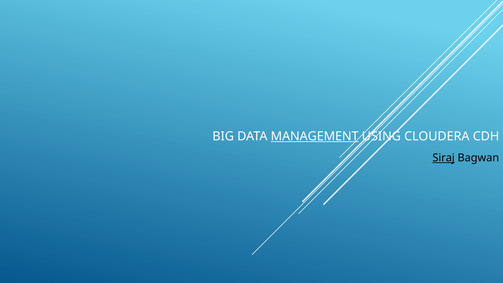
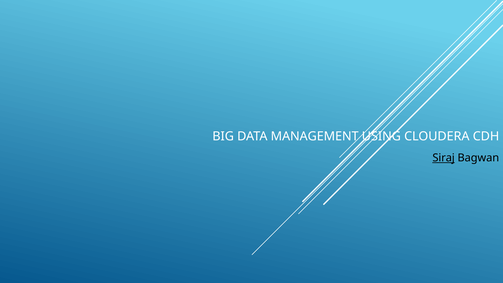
MANAGEMENT underline: present -> none
